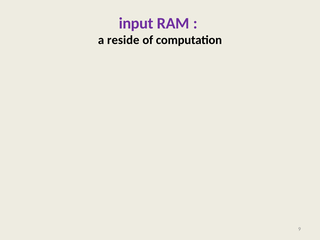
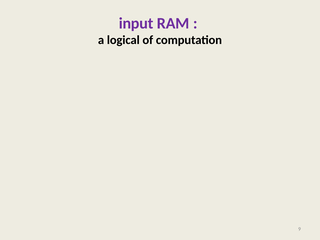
reside: reside -> logical
